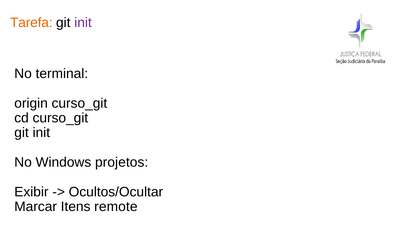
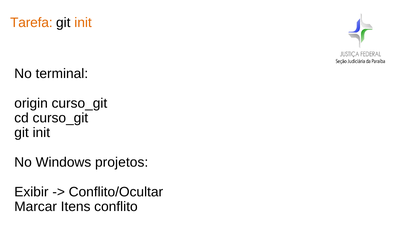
init at (83, 23) colour: purple -> orange
Ocultos/Ocultar: Ocultos/Ocultar -> Conflito/Ocultar
remote: remote -> conflito
